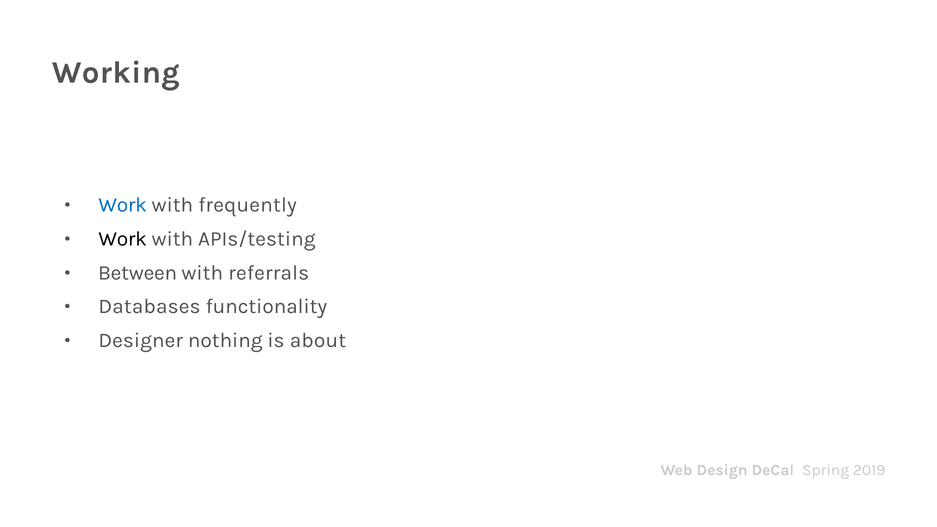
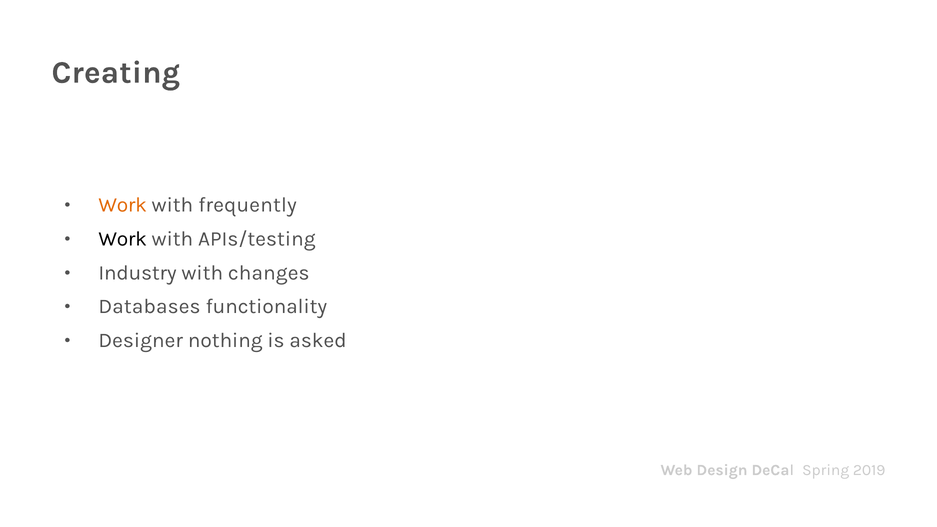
Working: Working -> Creating
Work at (123, 205) colour: blue -> orange
Between: Between -> Industry
referrals: referrals -> changes
about: about -> asked
